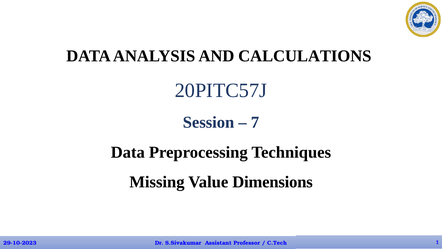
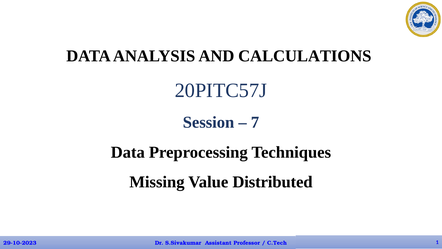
Dimensions: Dimensions -> Distributed
